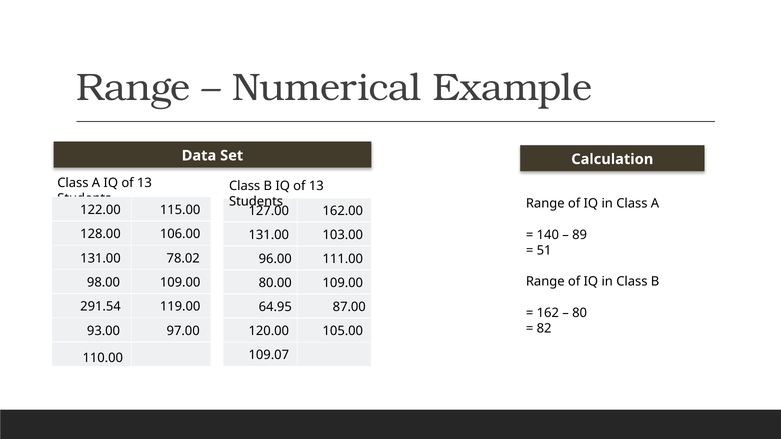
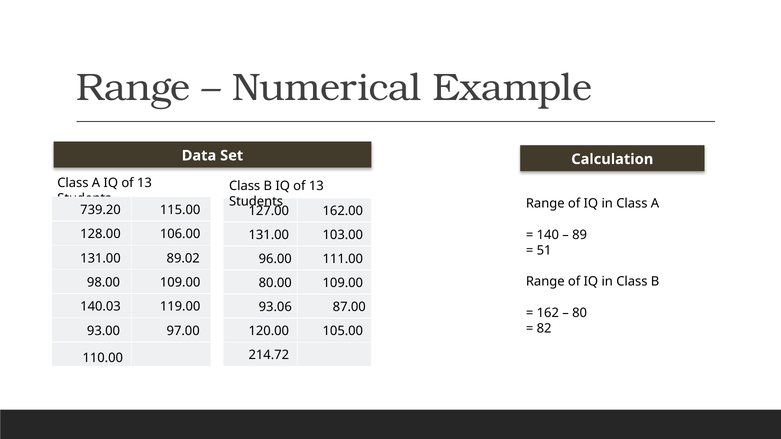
122.00: 122.00 -> 739.20
78.02: 78.02 -> 89.02
291.54: 291.54 -> 140.03
64.95: 64.95 -> 93.06
109.07: 109.07 -> 214.72
